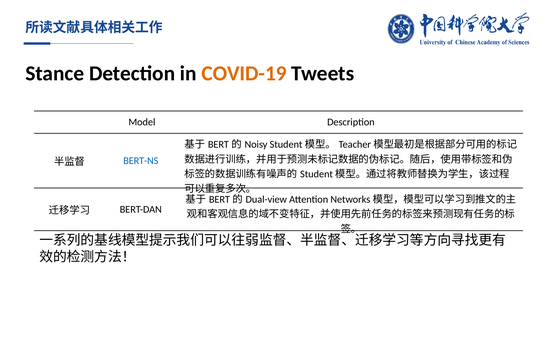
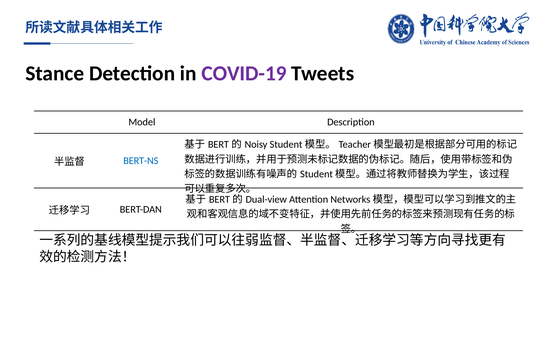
COVID-19 colour: orange -> purple
